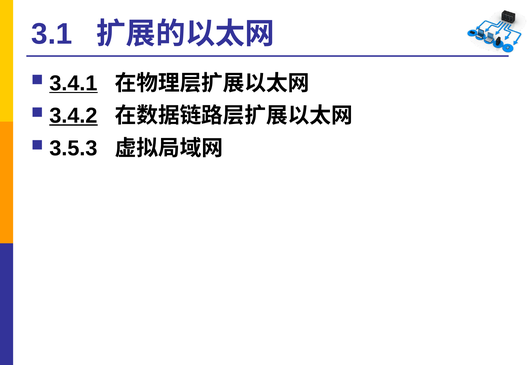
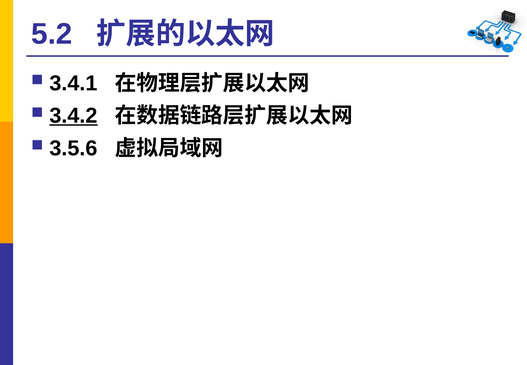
3.1: 3.1 -> 5.2
3.4.1 underline: present -> none
3.5.3: 3.5.3 -> 3.5.6
